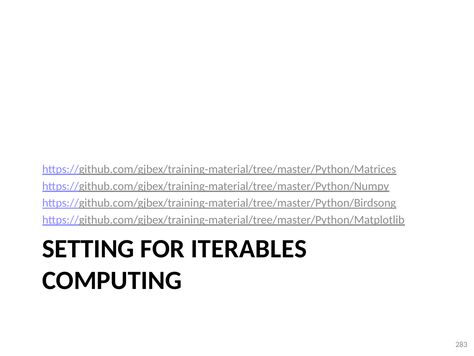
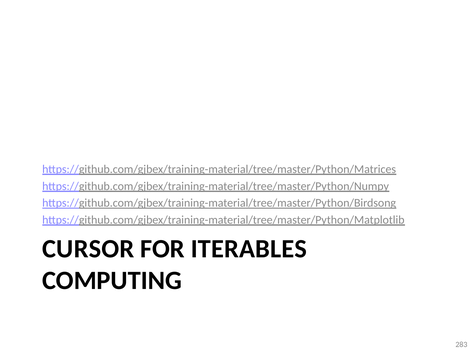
SETTING: SETTING -> CURSOR
